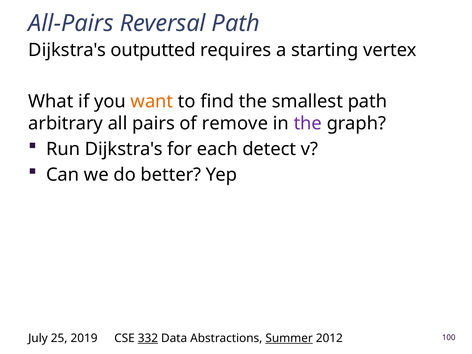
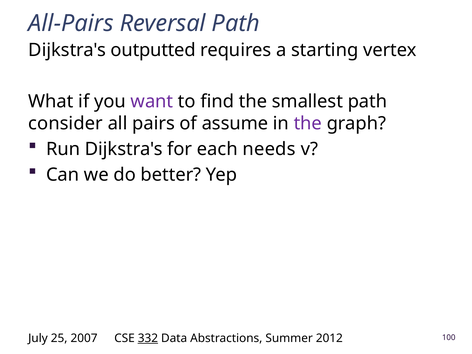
want colour: orange -> purple
arbitrary: arbitrary -> consider
remove: remove -> assume
detect: detect -> needs
2019: 2019 -> 2007
Summer underline: present -> none
